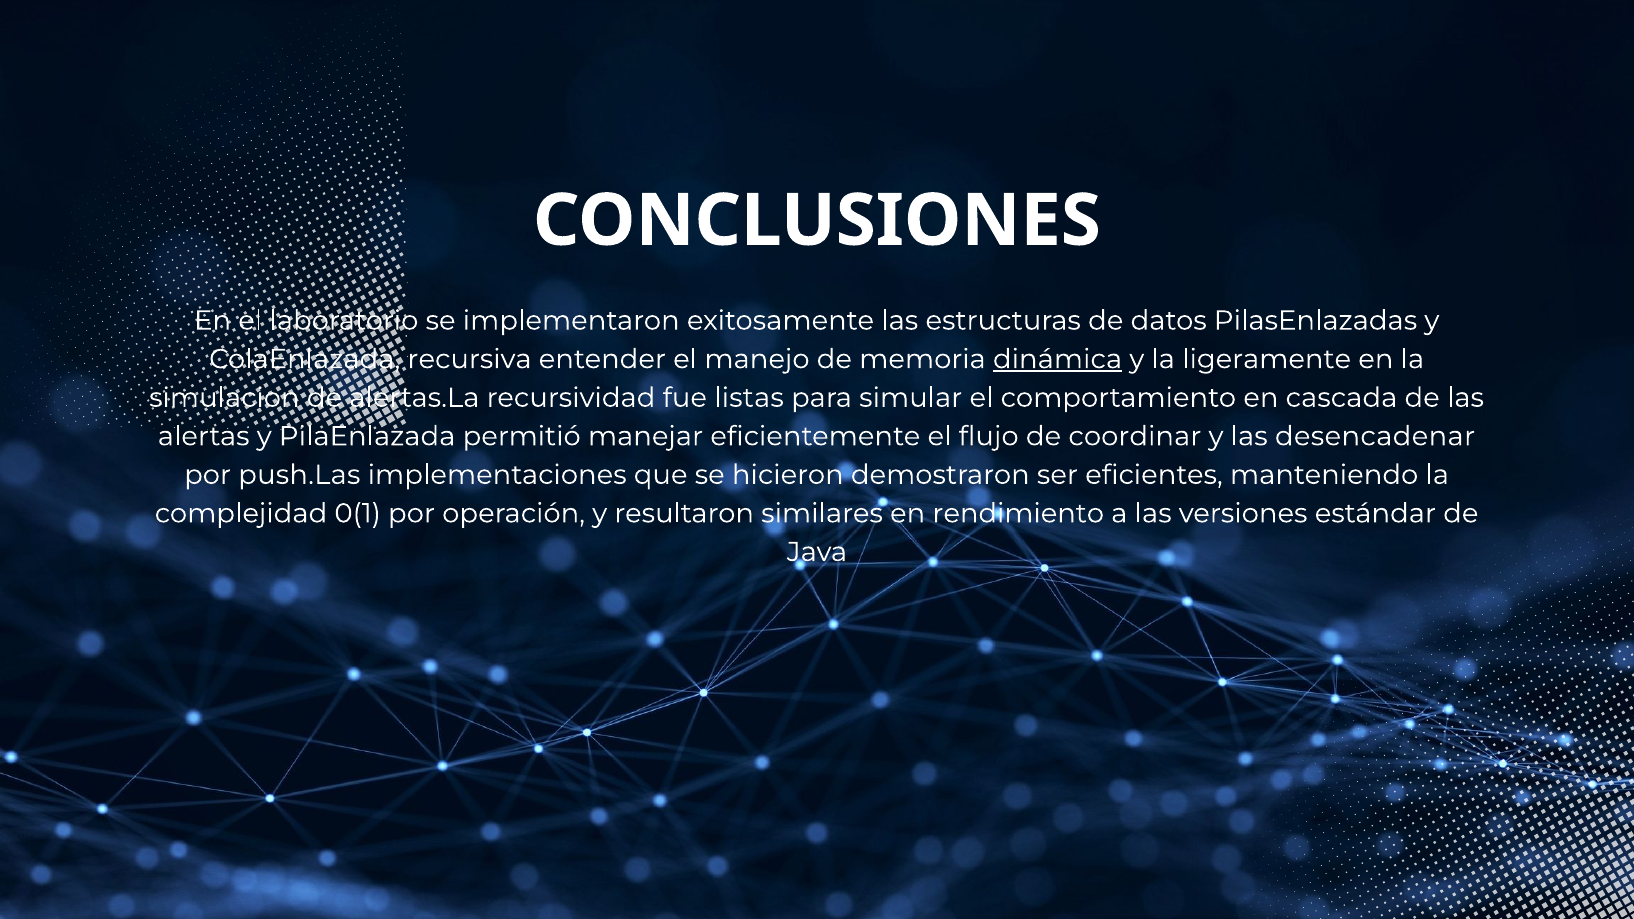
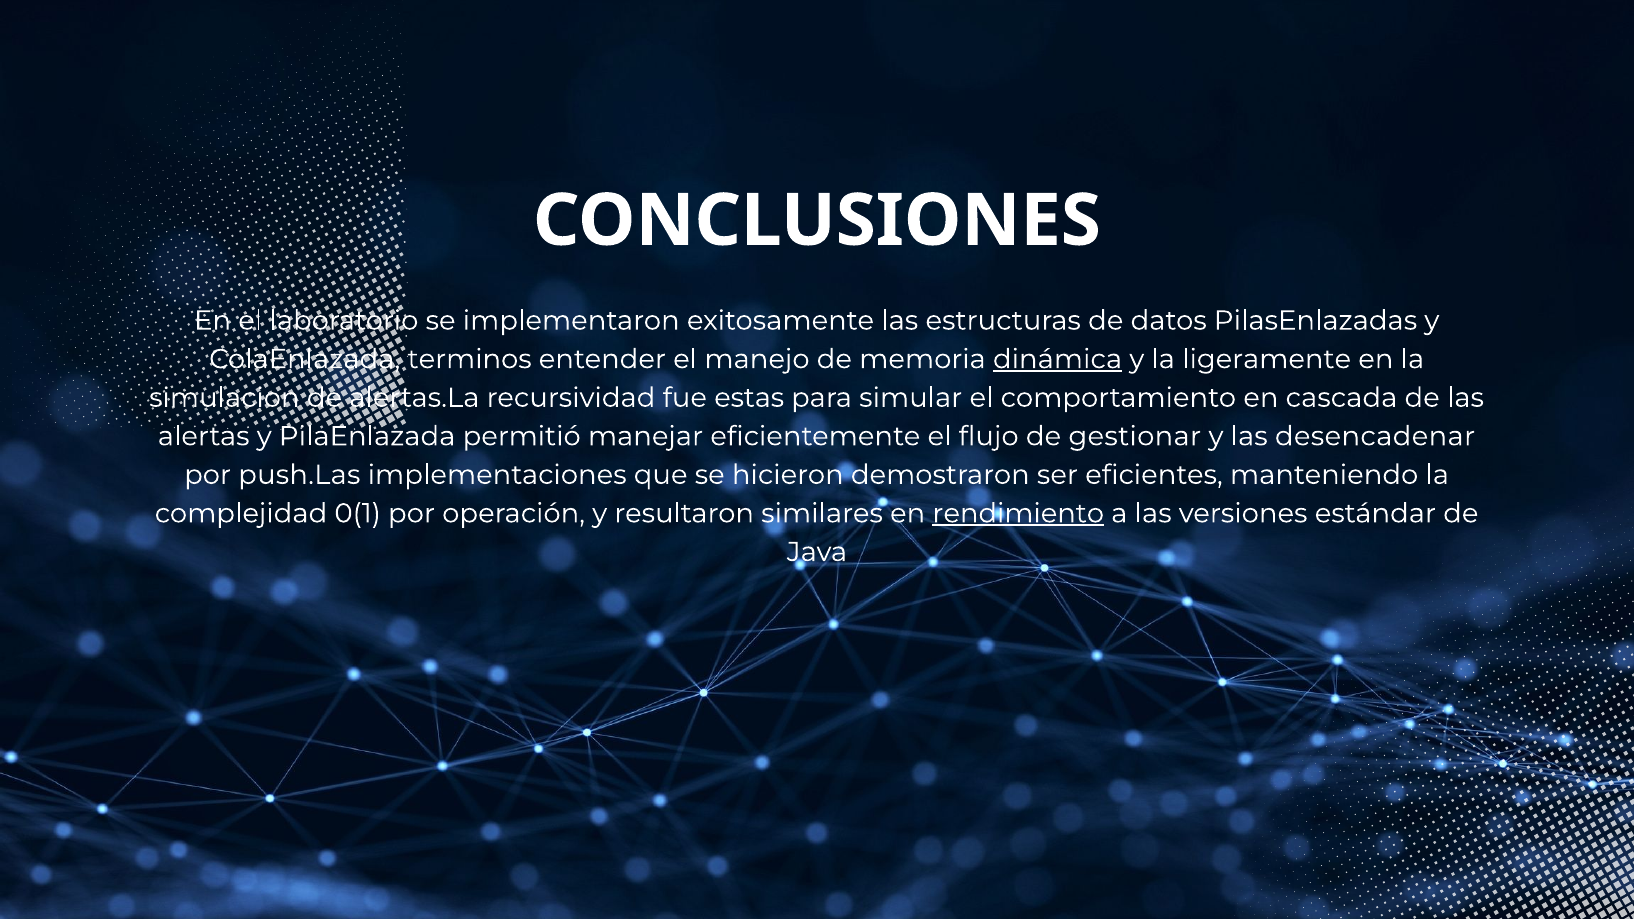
recursiva: recursiva -> terminos
listas: listas -> estas
coordinar: coordinar -> gestionar
rendimiento underline: none -> present
